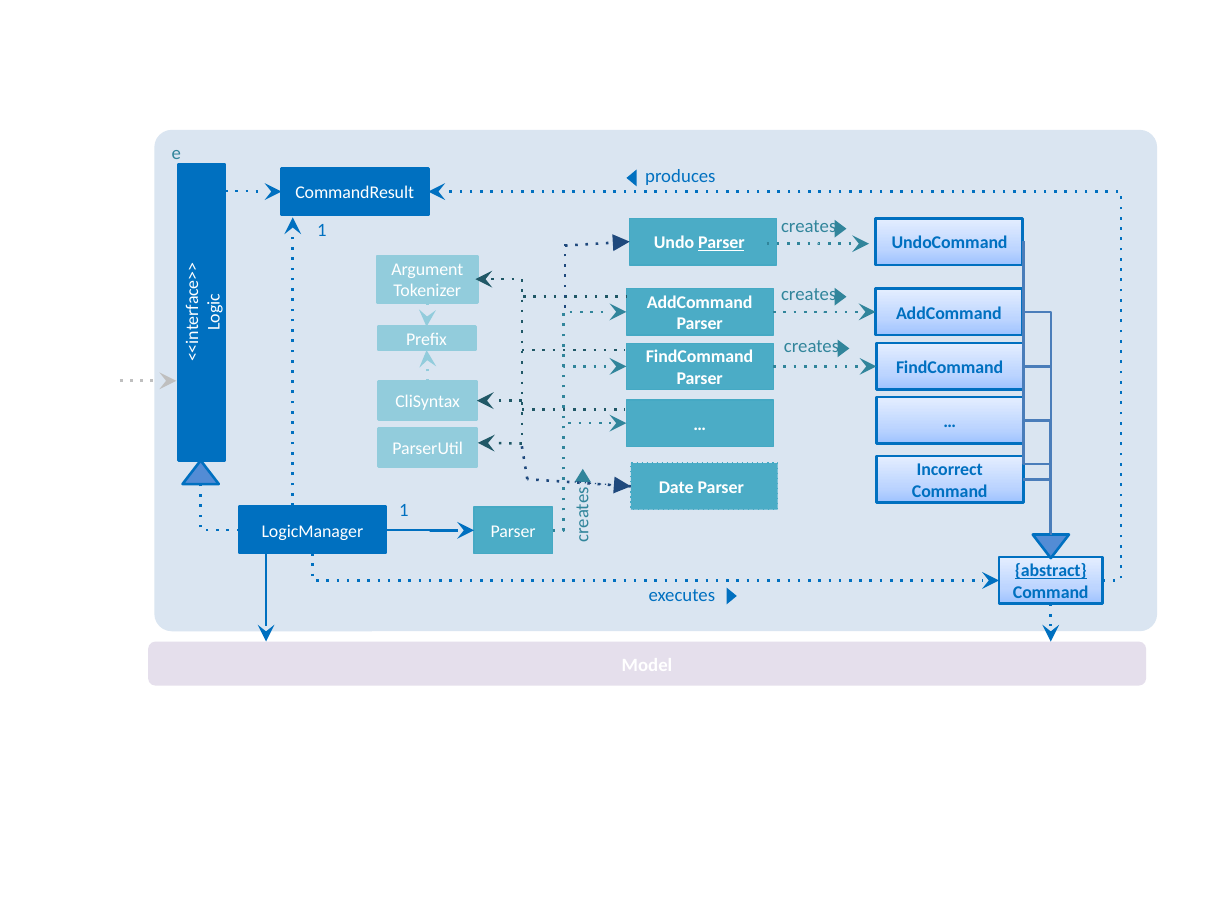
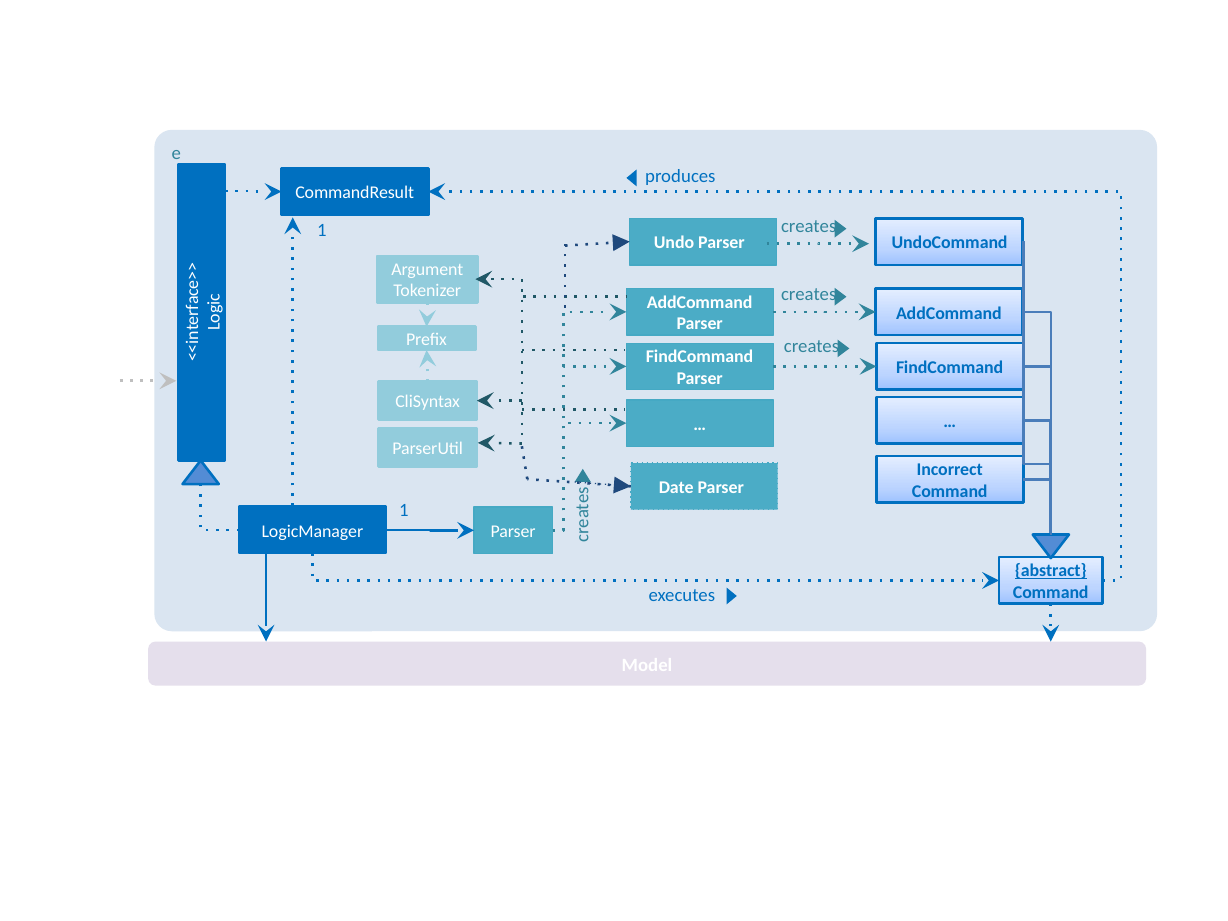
Parser at (721, 243) underline: present -> none
